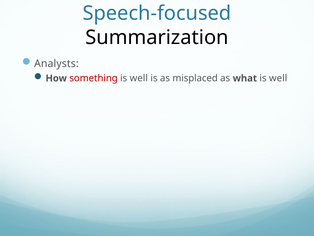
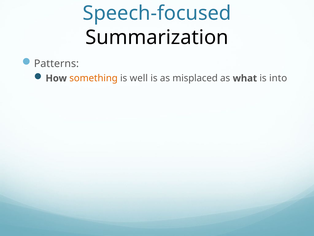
Analysts: Analysts -> Patterns
something colour: red -> orange
what is well: well -> into
